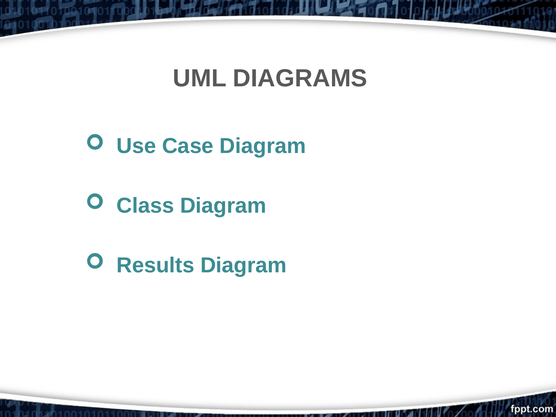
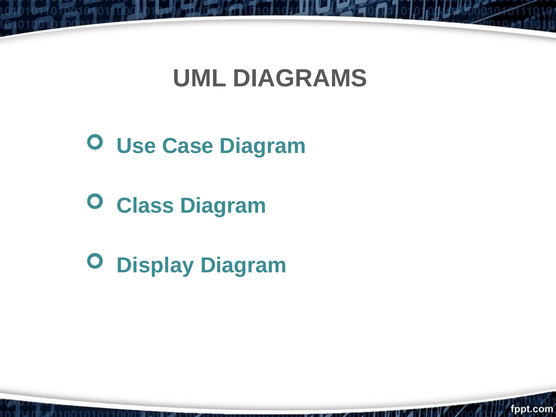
Results: Results -> Display
